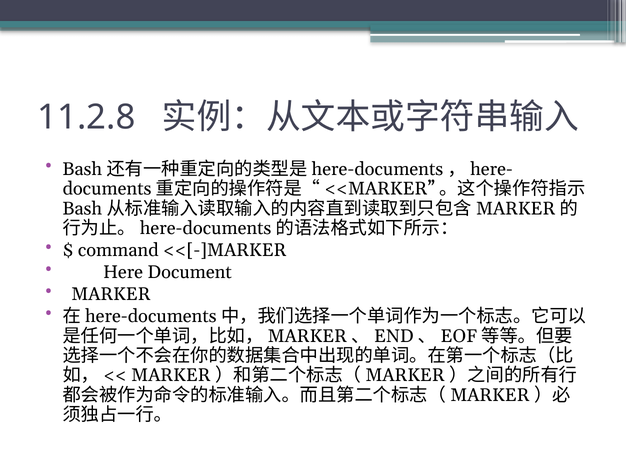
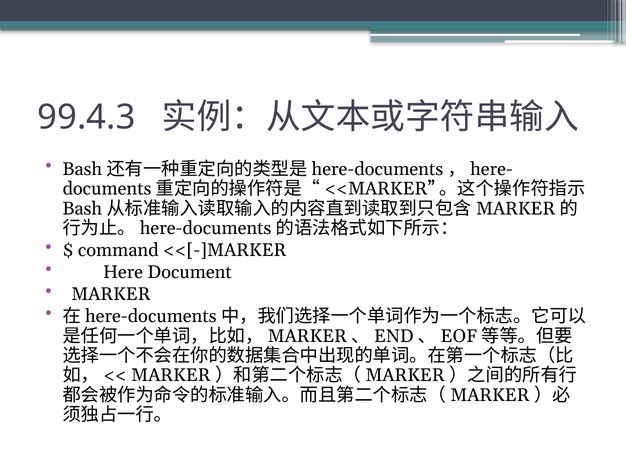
11.2.8: 11.2.8 -> 99.4.3
